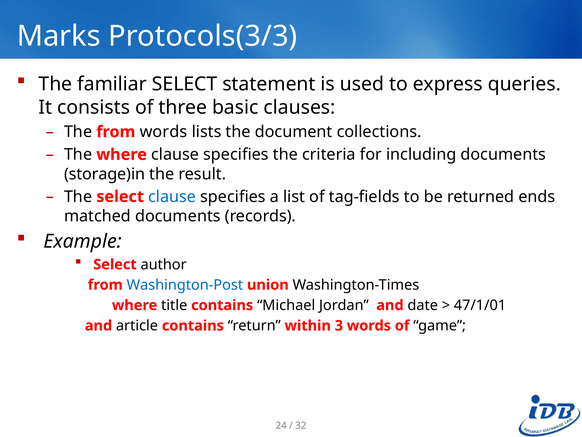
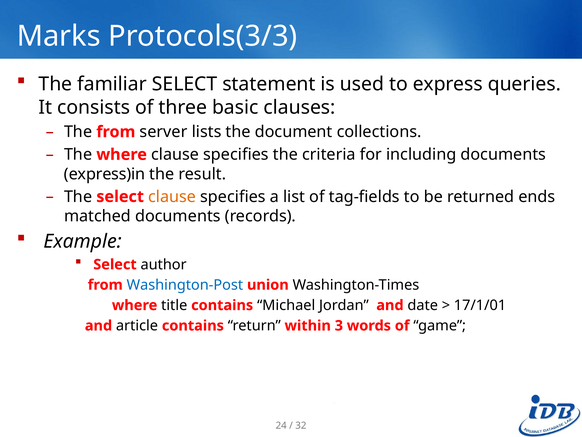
from words: words -> server
storage)in: storage)in -> express)in
clause at (172, 196) colour: blue -> orange
47/1/01: 47/1/01 -> 17/1/01
